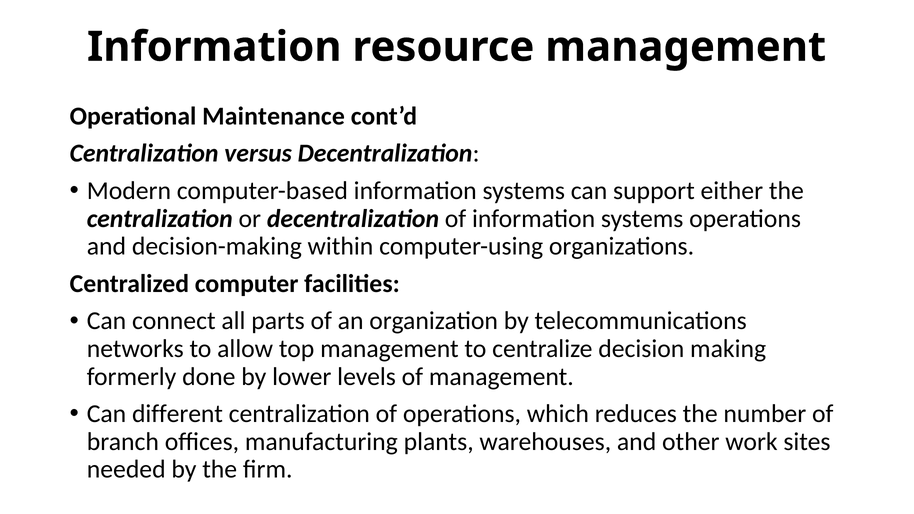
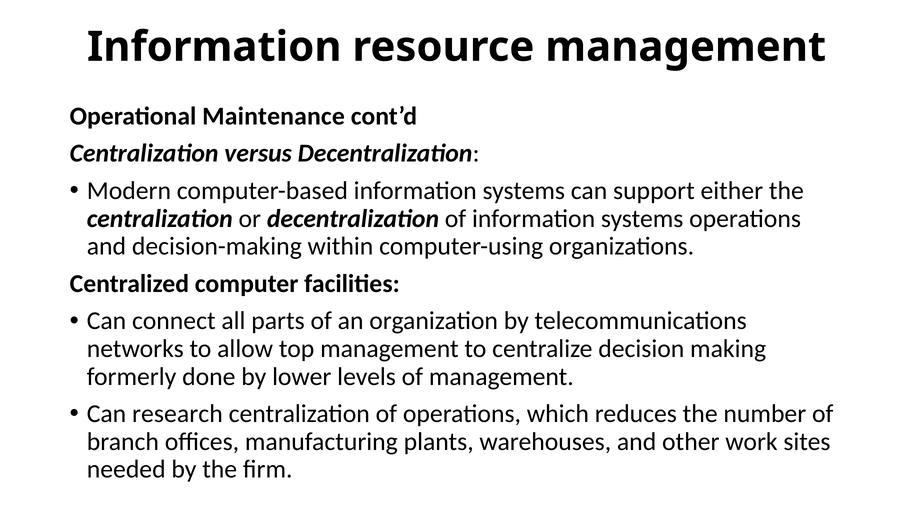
different: different -> research
